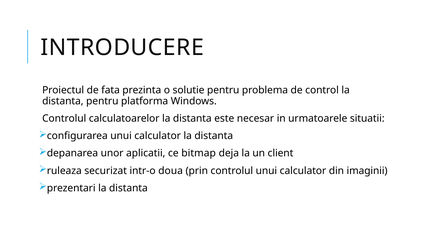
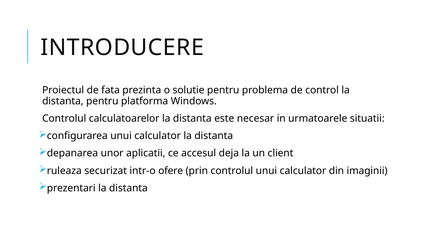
bitmap: bitmap -> accesul
doua: doua -> ofere
